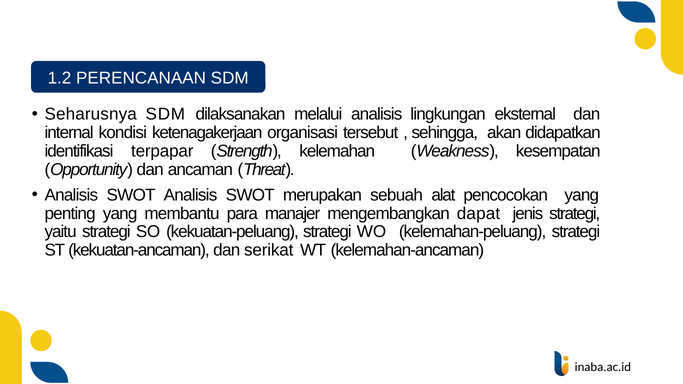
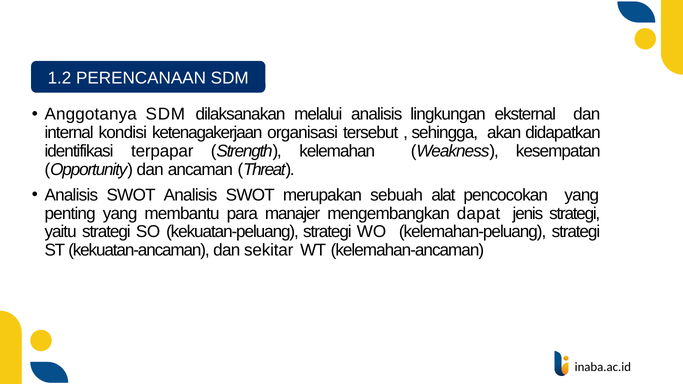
Seharusnya: Seharusnya -> Anggotanya
serikat: serikat -> sekitar
